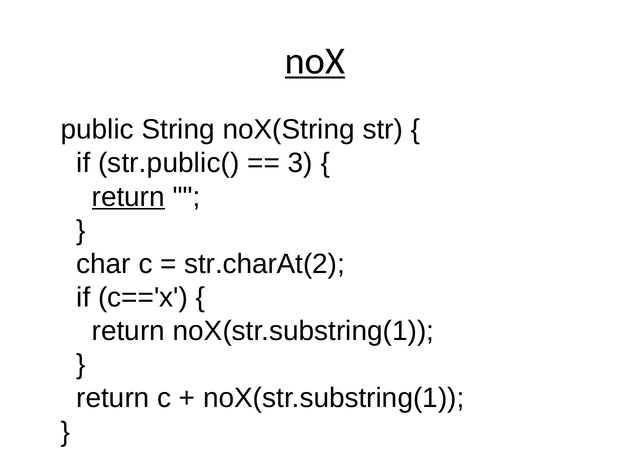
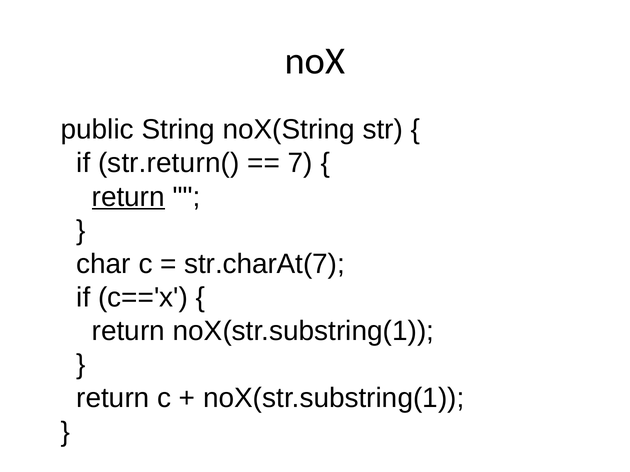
noX underline: present -> none
str.public(: str.public( -> str.return(
3: 3 -> 7
str.charAt(2: str.charAt(2 -> str.charAt(7
